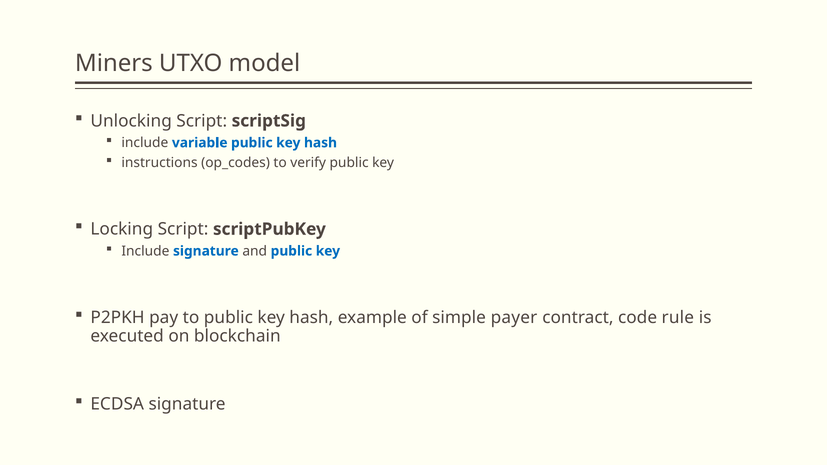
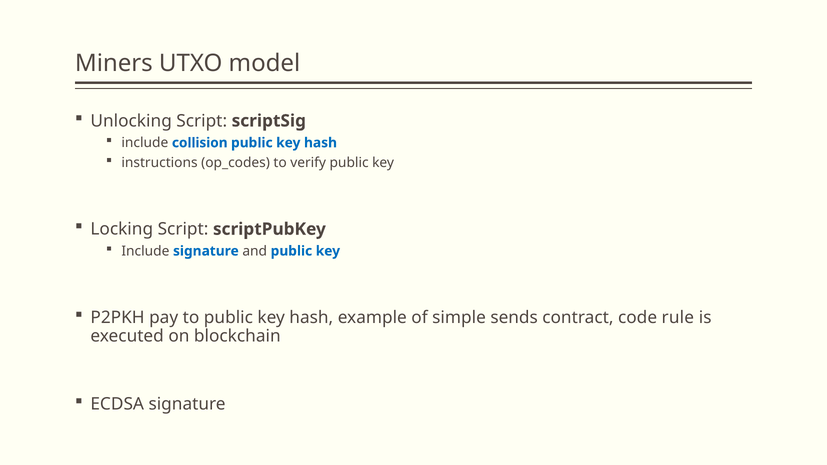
variable: variable -> collision
payer: payer -> sends
